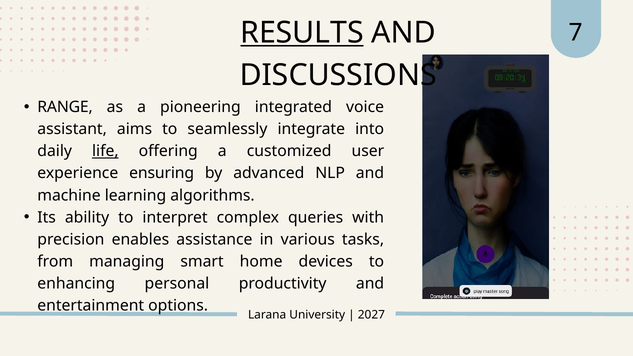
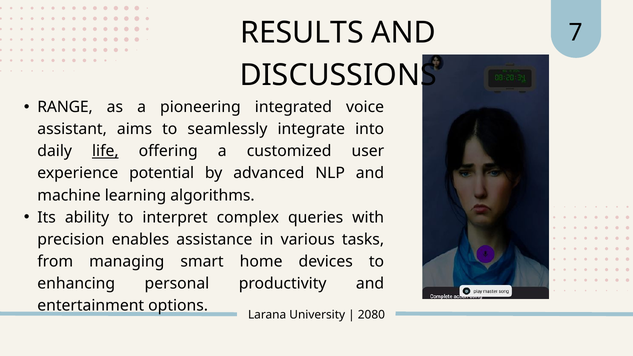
RESULTS underline: present -> none
ensuring: ensuring -> potential
2027: 2027 -> 2080
